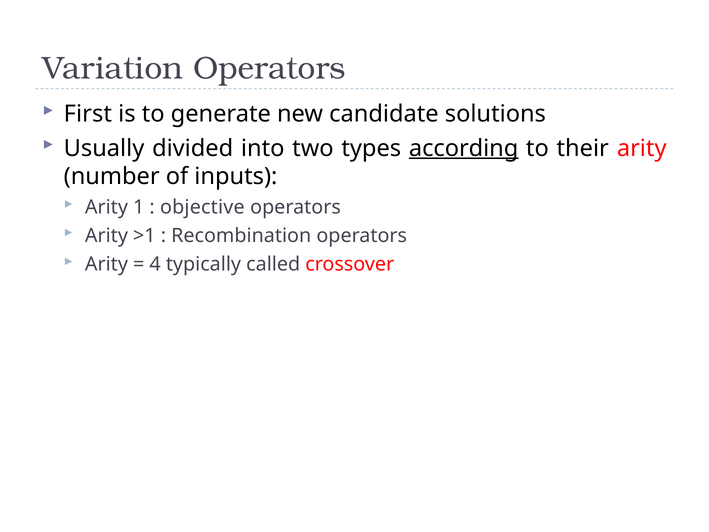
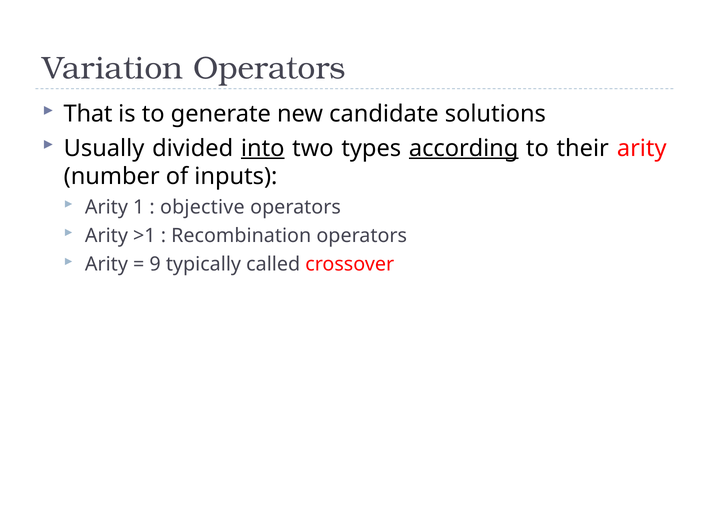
First: First -> That
into underline: none -> present
4: 4 -> 9
